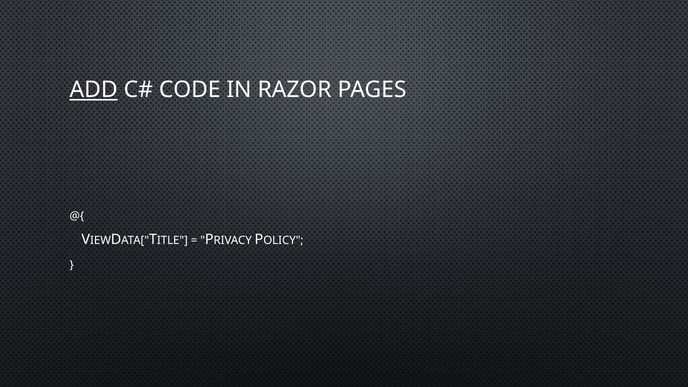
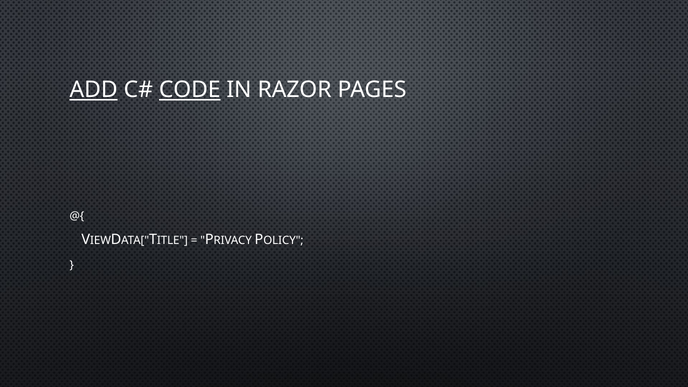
CODE underline: none -> present
